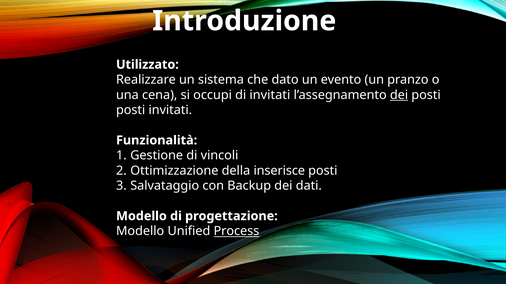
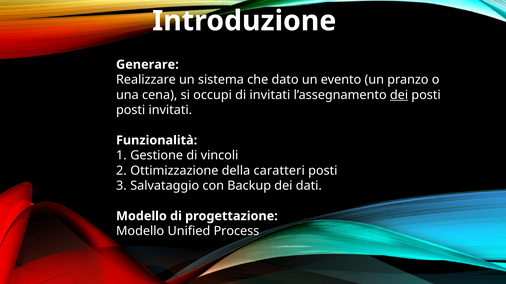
Utilizzato: Utilizzato -> Generare
inserisce: inserisce -> caratteri
Process underline: present -> none
